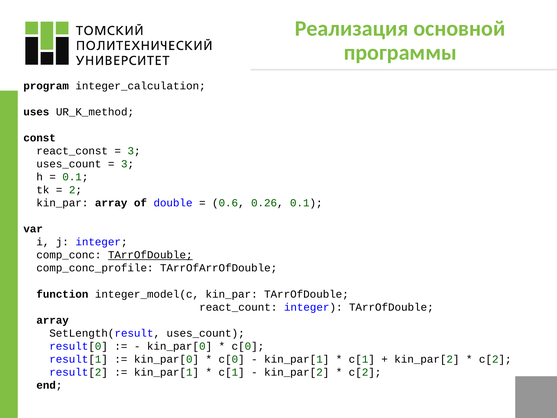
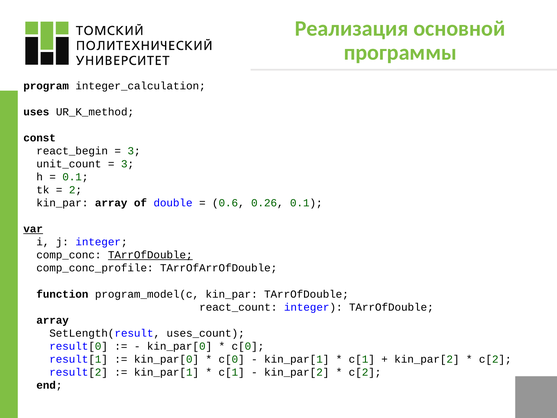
react_const: react_const -> react_begin
uses_count at (69, 164): uses_count -> unit_count
var underline: none -> present
integer_model(c: integer_model(c -> program_model(c
